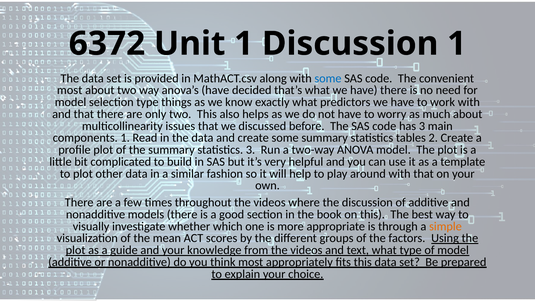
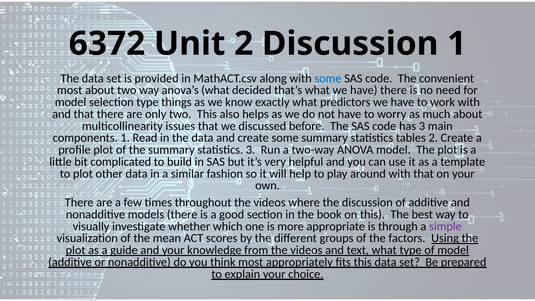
Unit 1: 1 -> 2
anova’s have: have -> what
simple colour: orange -> purple
